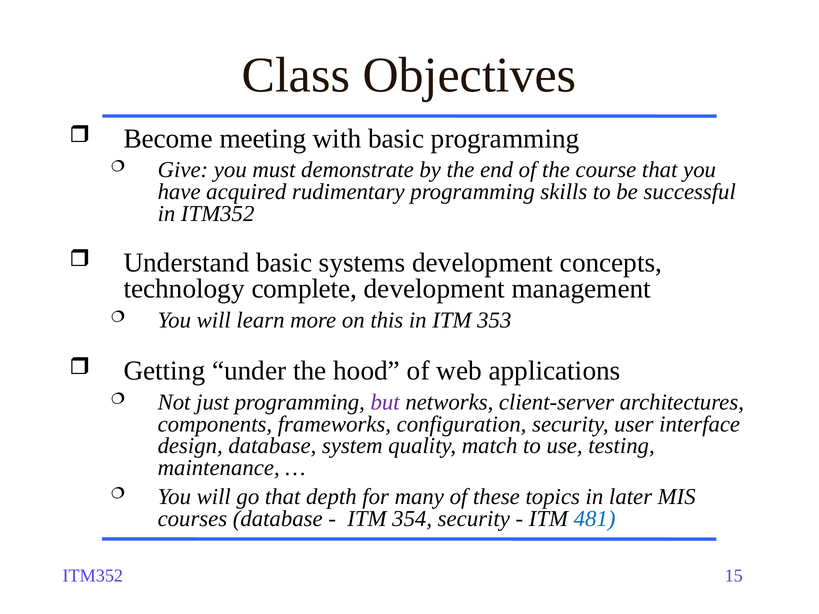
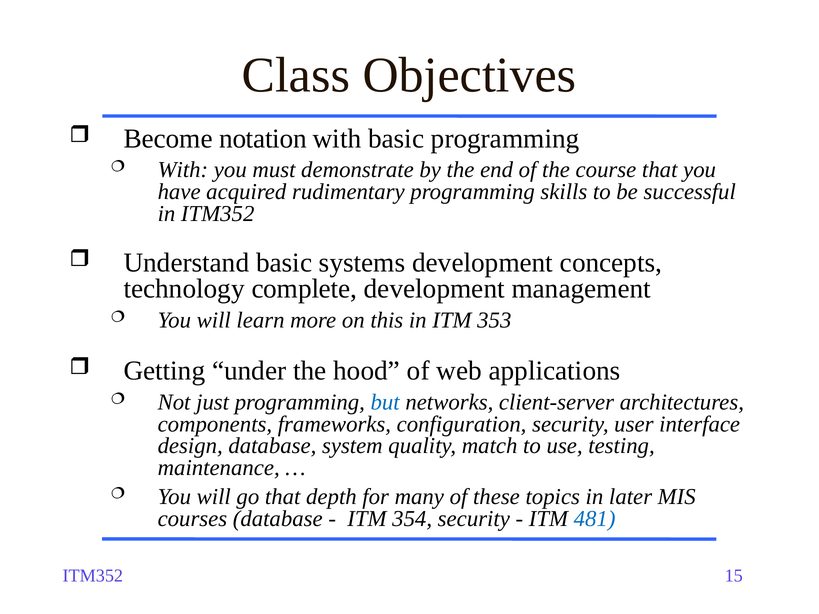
meeting: meeting -> notation
Give at (183, 170): Give -> With
but colour: purple -> blue
